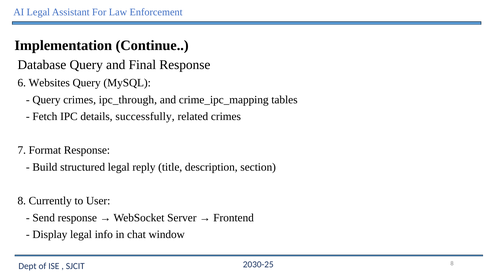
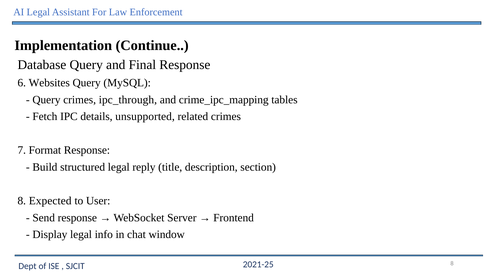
successfully: successfully -> unsupported
Currently: Currently -> Expected
2030-25: 2030-25 -> 2021-25
